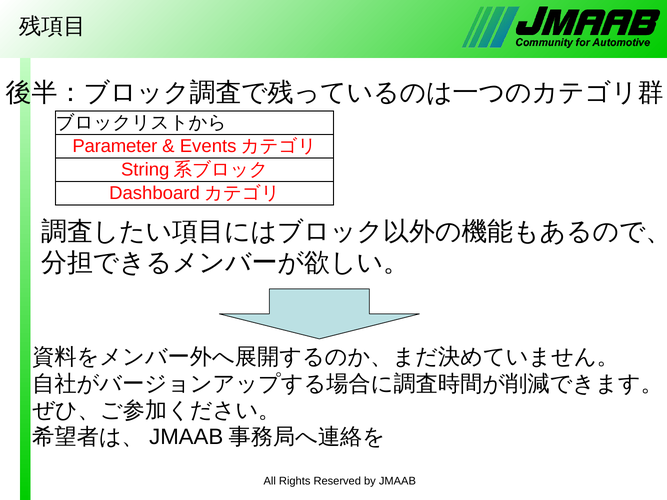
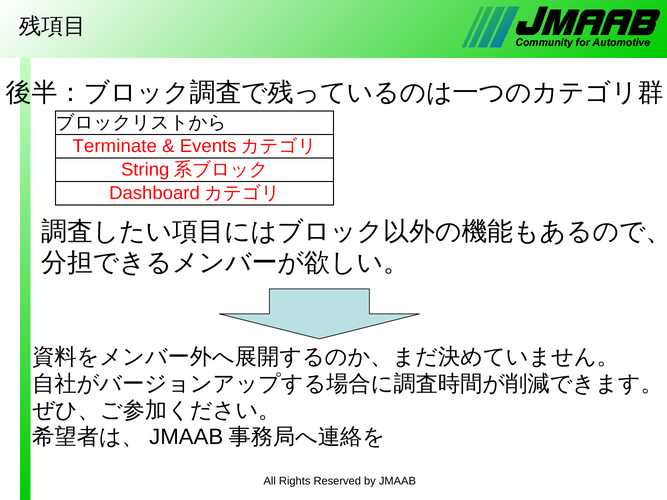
Parameter: Parameter -> Terminate
